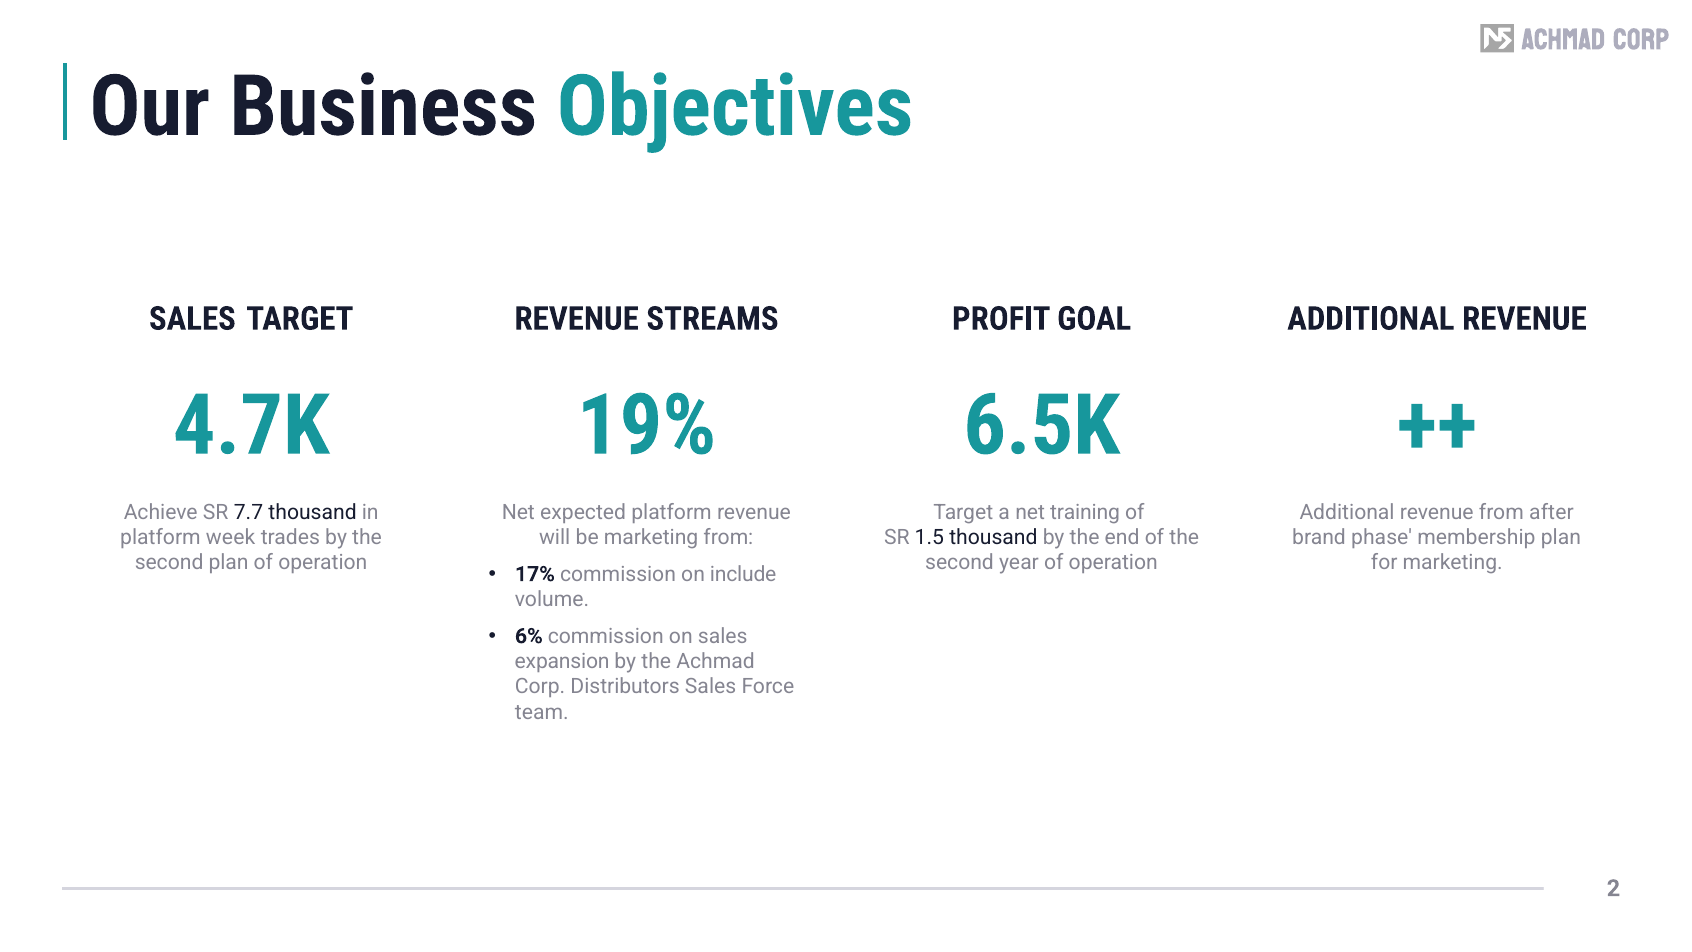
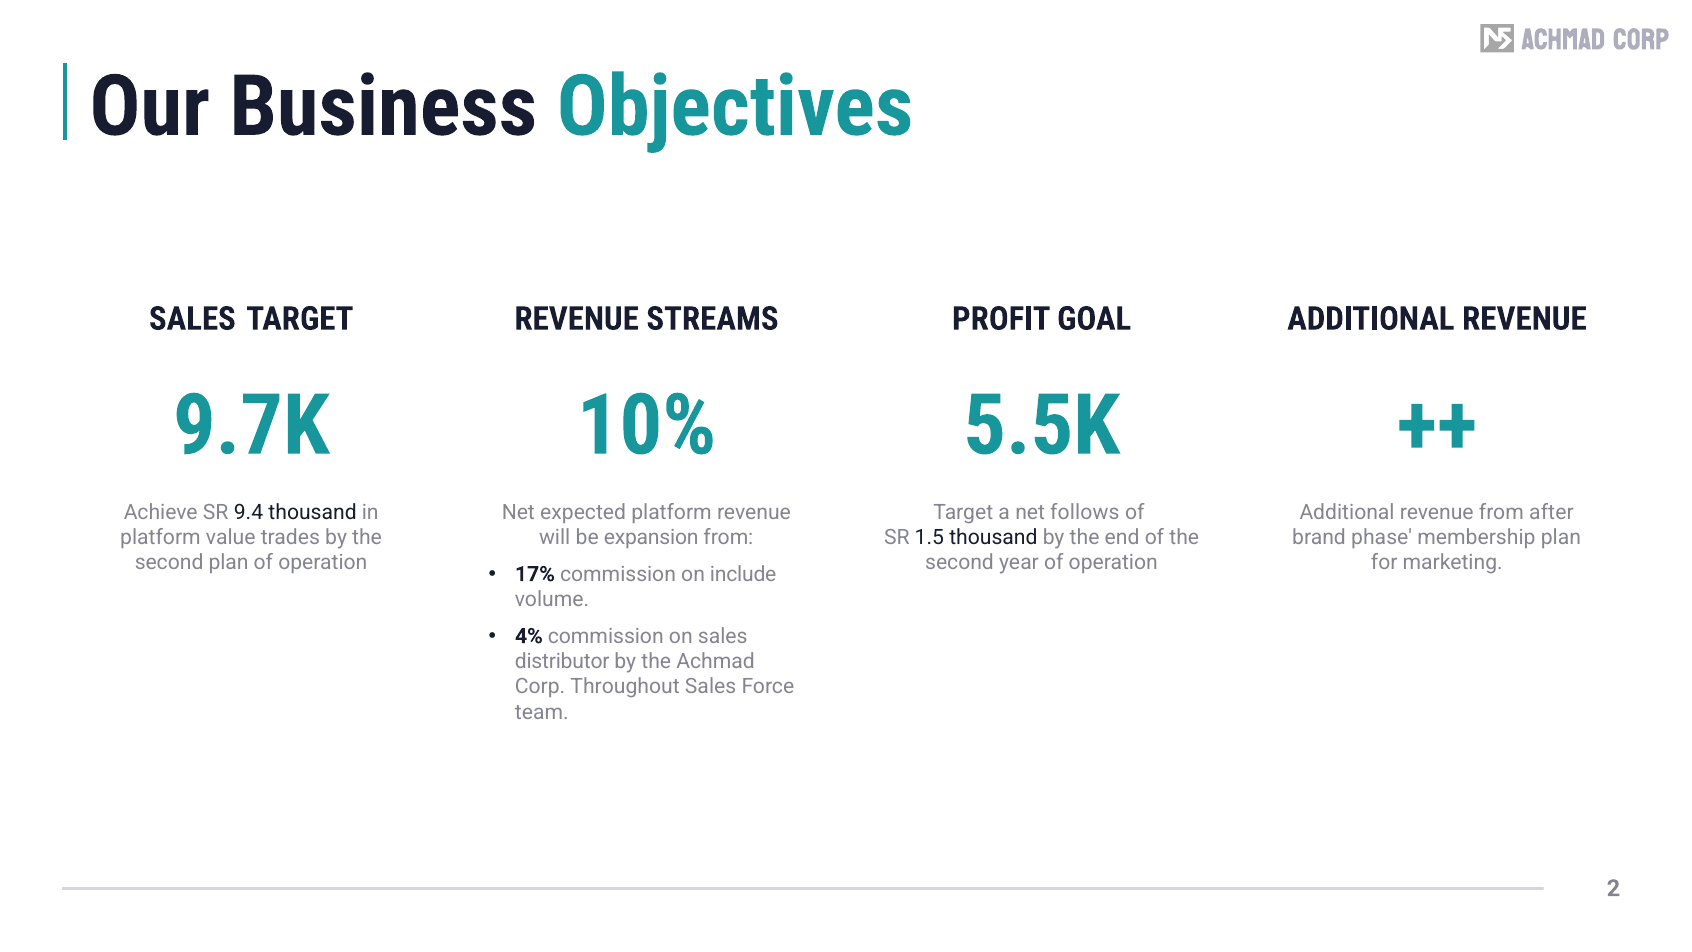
4.7K: 4.7K -> 9.7K
19%: 19% -> 10%
6.5K: 6.5K -> 5.5K
7.7: 7.7 -> 9.4
training: training -> follows
week: week -> value
be marketing: marketing -> expansion
6%: 6% -> 4%
expansion: expansion -> distributor
Distributors: Distributors -> Throughout
